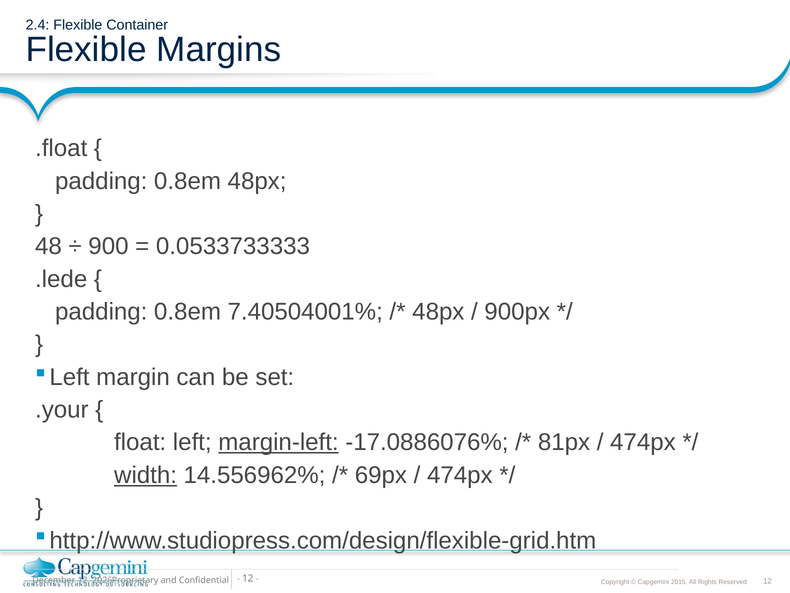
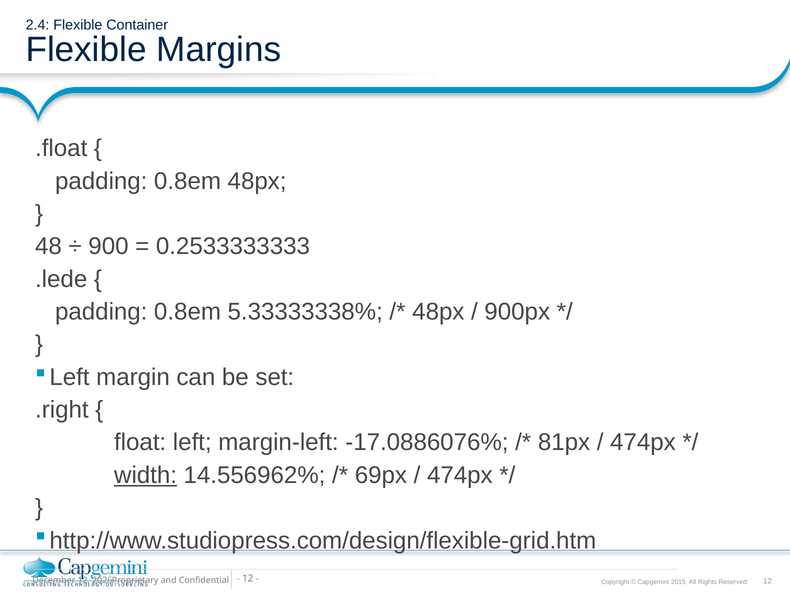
0.0533733333: 0.0533733333 -> 0.2533333333
7.40504001%: 7.40504001% -> 5.33333338%
.your: .your -> .right
margin-left underline: present -> none
